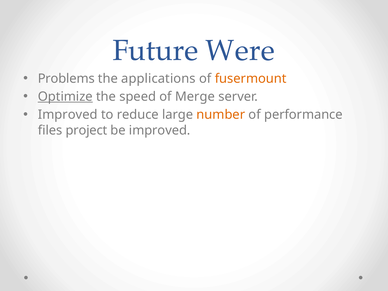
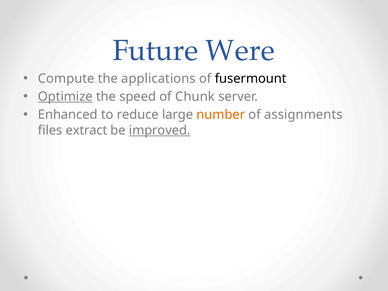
Problems: Problems -> Compute
fusermount colour: orange -> black
Merge: Merge -> Chunk
Improved at (68, 115): Improved -> Enhanced
performance: performance -> assignments
project: project -> extract
improved at (160, 130) underline: none -> present
